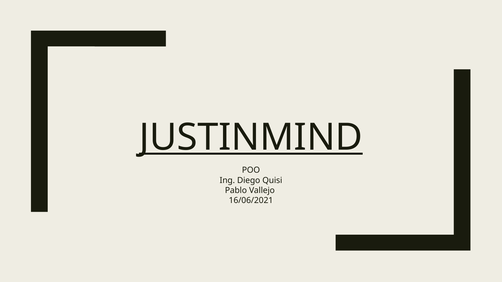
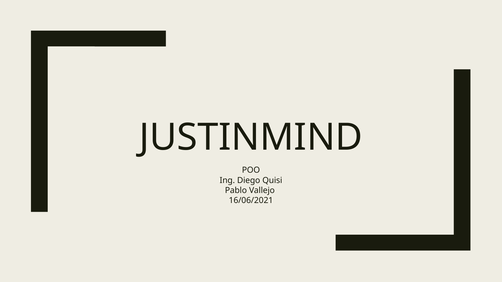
JUSTINMIND underline: present -> none
